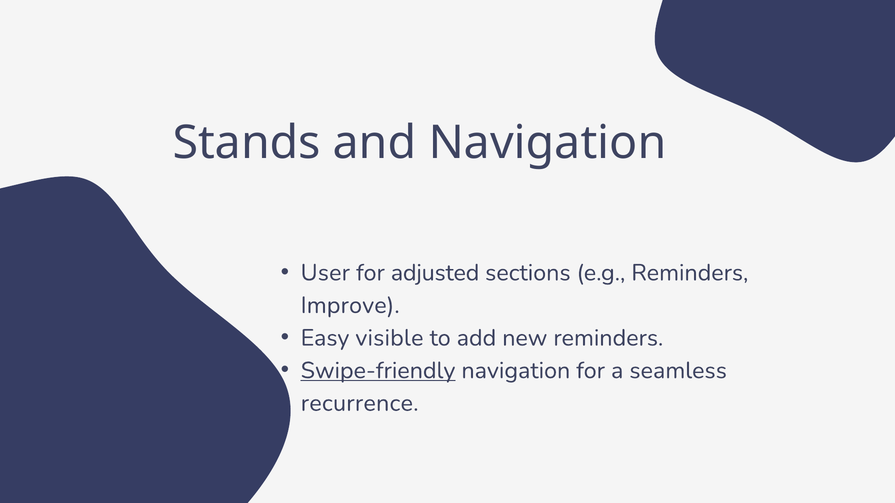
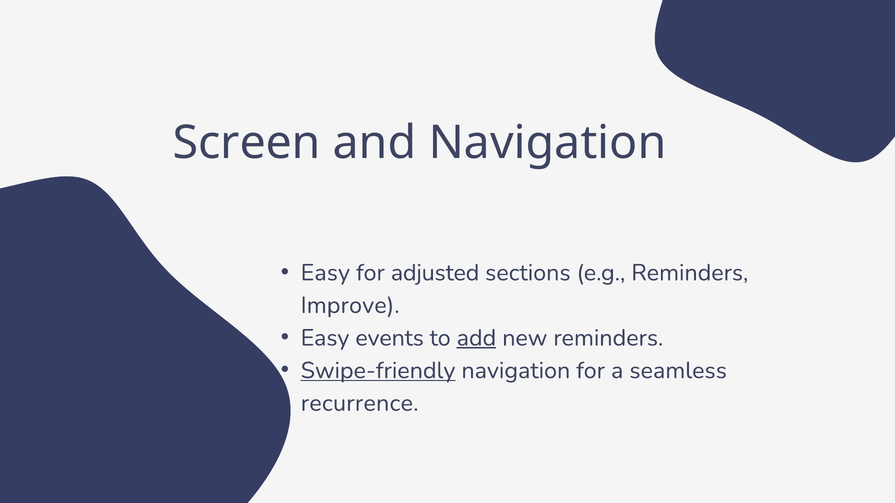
Stands: Stands -> Screen
User at (325, 273): User -> Easy
visible: visible -> events
add underline: none -> present
